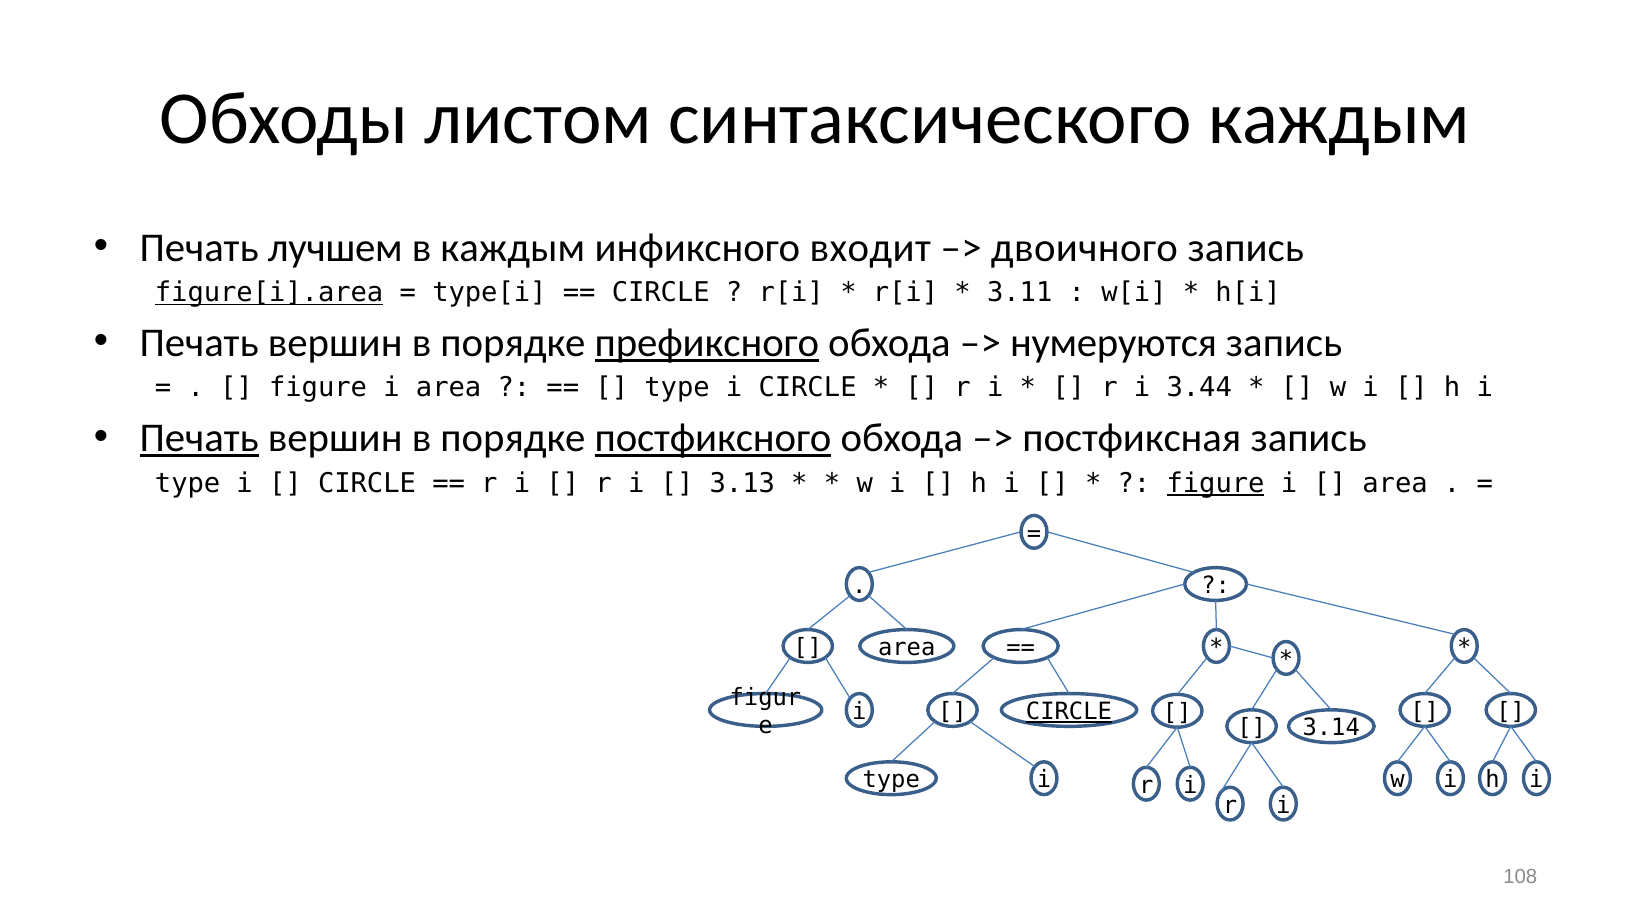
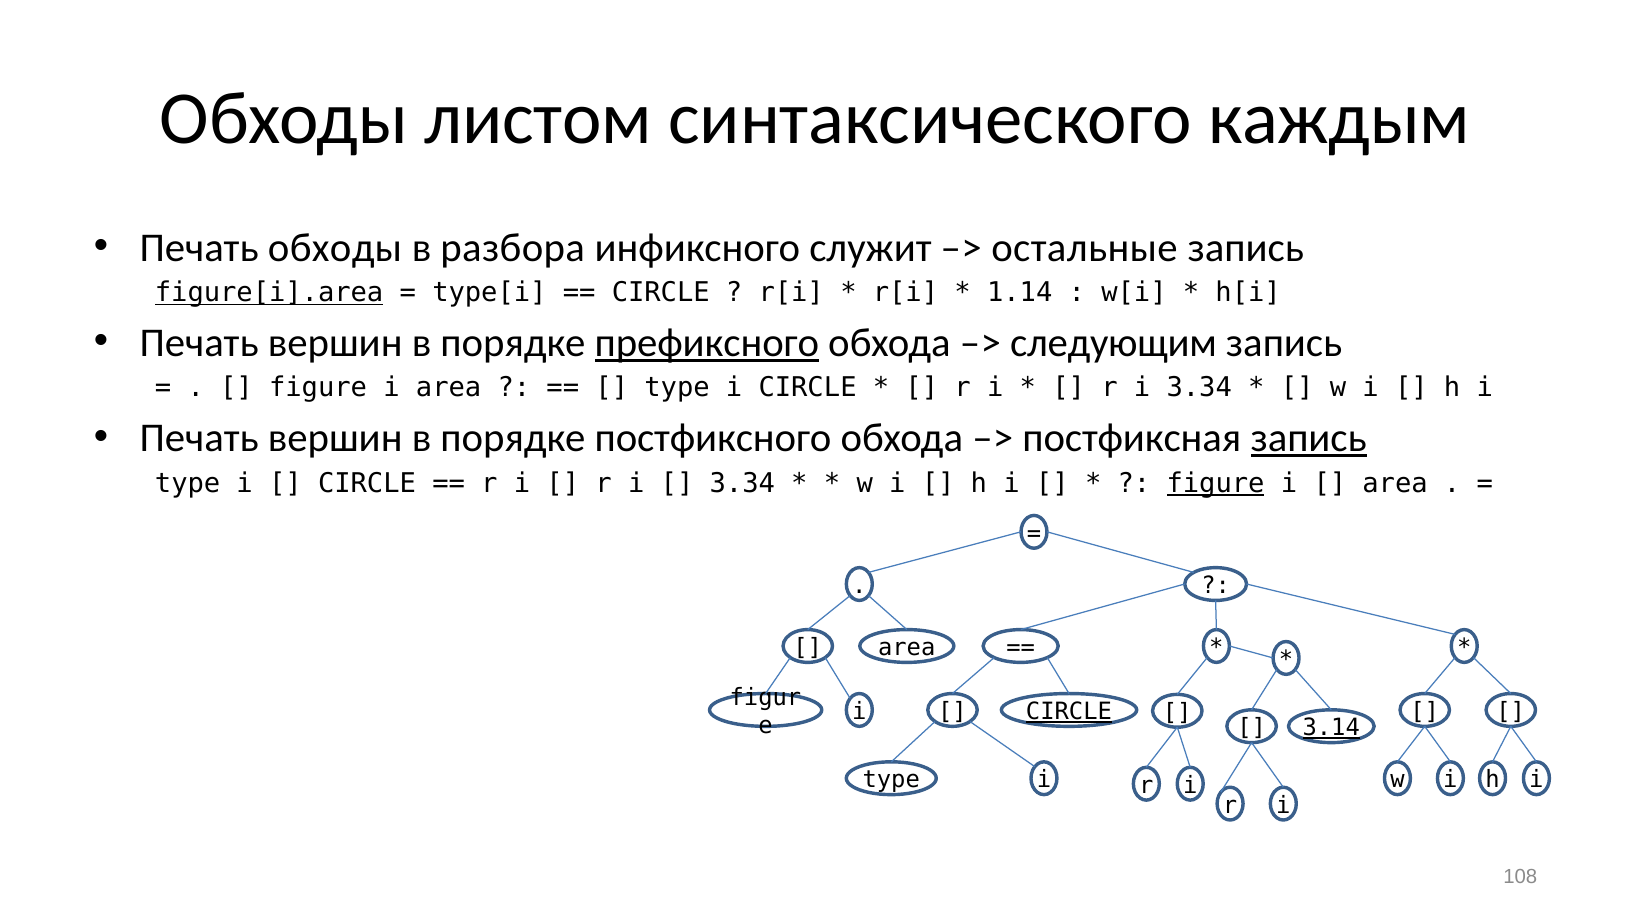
Печать лучшем: лучшем -> обходы
в каждым: каждым -> разбора
входит: входит -> служит
двоичного: двоичного -> остальные
3.11: 3.11 -> 1.14
нумеруются: нумеруются -> следующим
i 3.44: 3.44 -> 3.34
Печать at (199, 438) underline: present -> none
постфиксного underline: present -> none
запись at (1309, 438) underline: none -> present
3.13 at (742, 483): 3.13 -> 3.34
3.14 underline: none -> present
